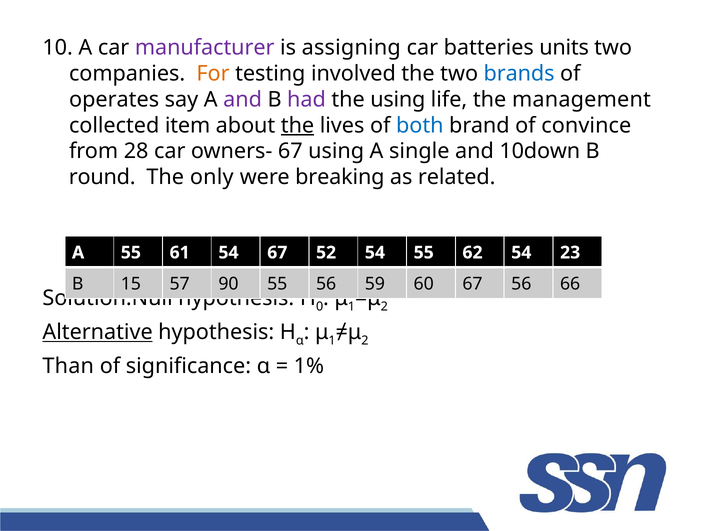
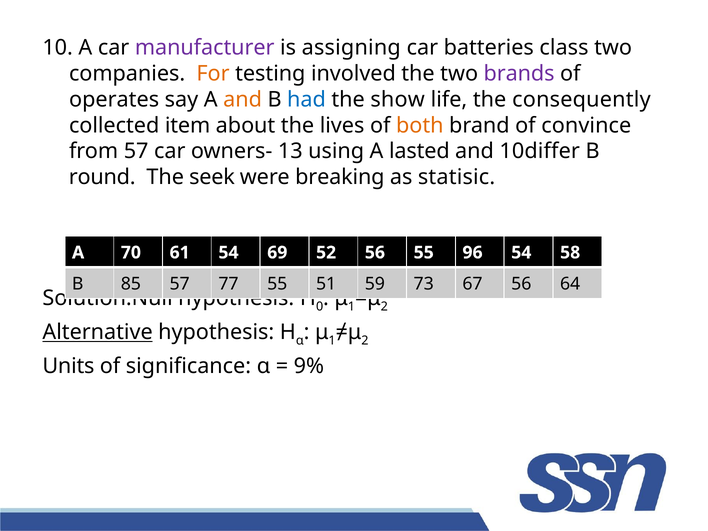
units: units -> class
brands colour: blue -> purple
and at (243, 99) colour: purple -> orange
had colour: purple -> blue
the using: using -> show
management: management -> consequently
the at (298, 125) underline: present -> none
both colour: blue -> orange
from 28: 28 -> 57
owners- 67: 67 -> 13
single: single -> lasted
10down: 10down -> 10differ
only: only -> seek
related: related -> statisic
A 55: 55 -> 70
54 67: 67 -> 69
52 54: 54 -> 56
62: 62 -> 96
23: 23 -> 58
15: 15 -> 85
90: 90 -> 77
55 56: 56 -> 51
60: 60 -> 73
66: 66 -> 64
Than: Than -> Units
1%: 1% -> 9%
